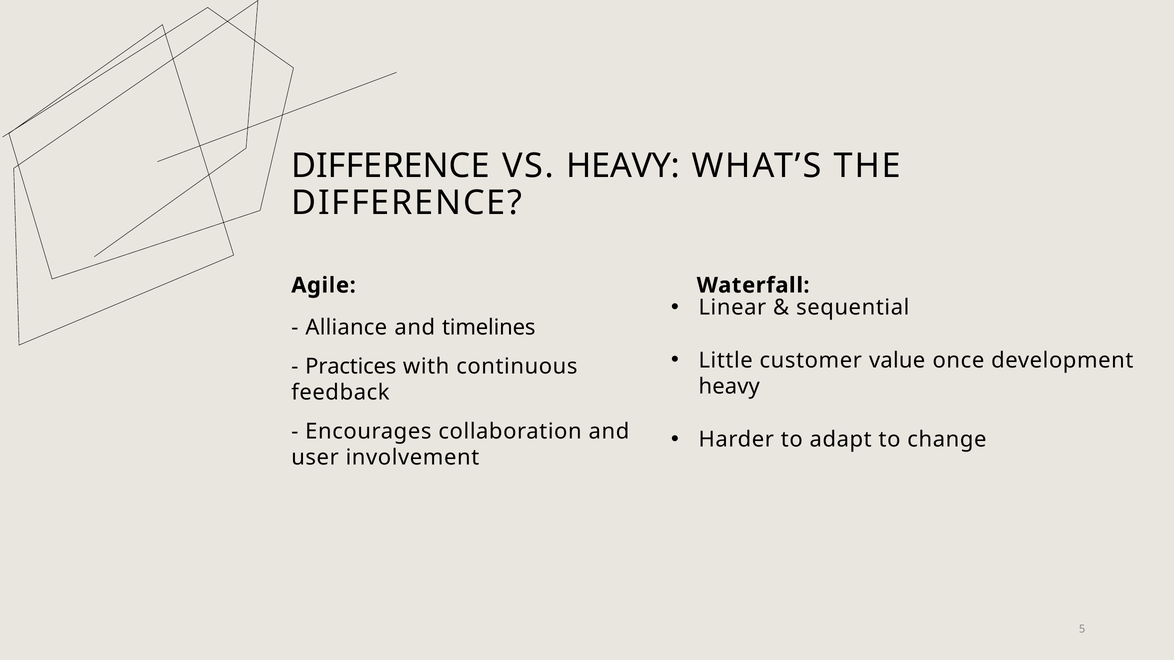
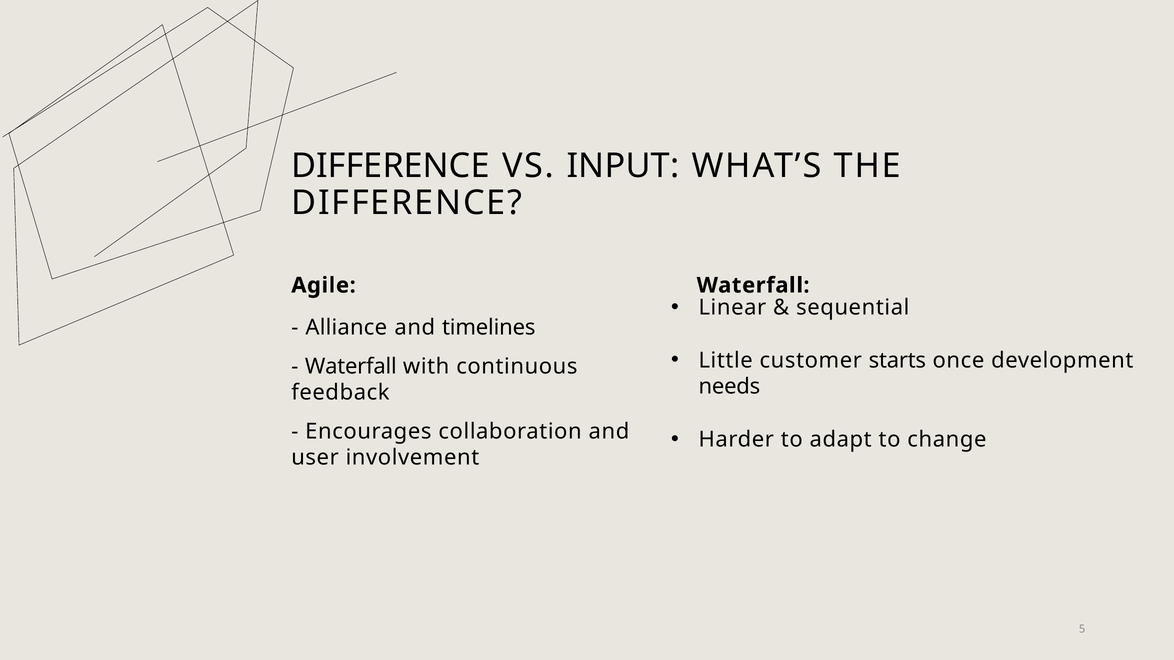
VS HEAVY: HEAVY -> INPUT
value: value -> starts
Practices at (351, 366): Practices -> Waterfall
heavy at (729, 387): heavy -> needs
